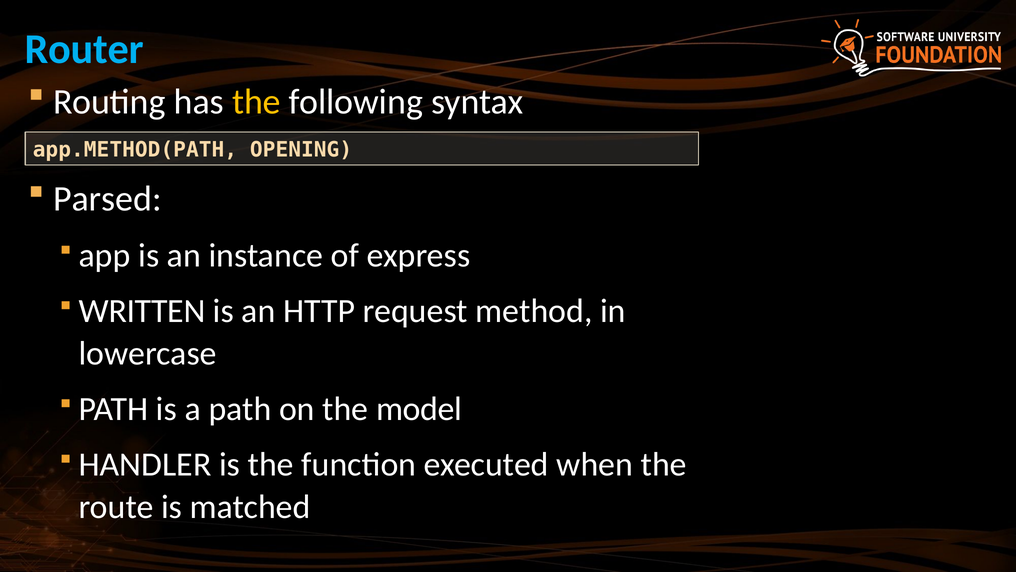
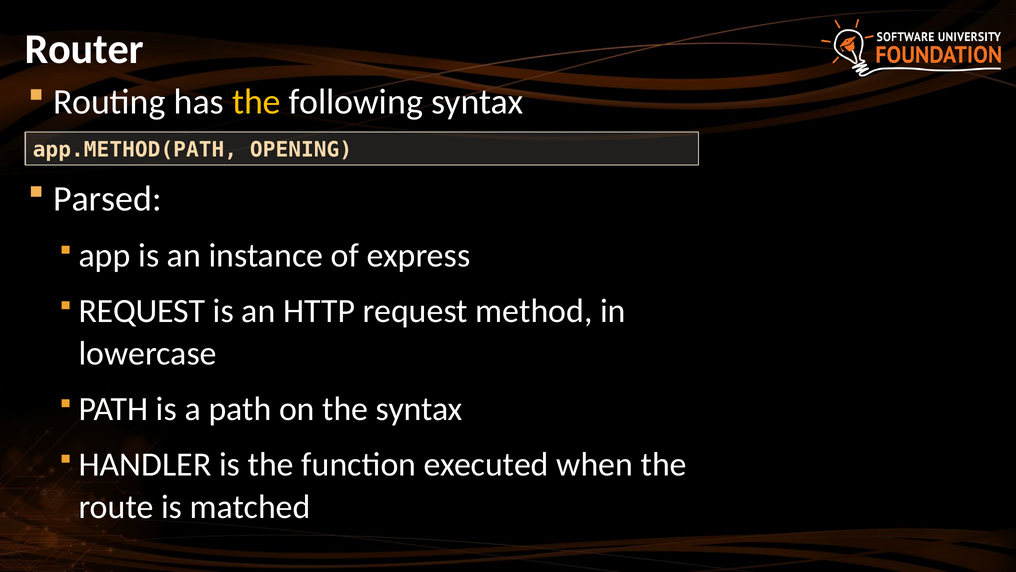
Router colour: light blue -> white
WRITTEN at (142, 311): WRITTEN -> REQUEST
the model: model -> syntax
